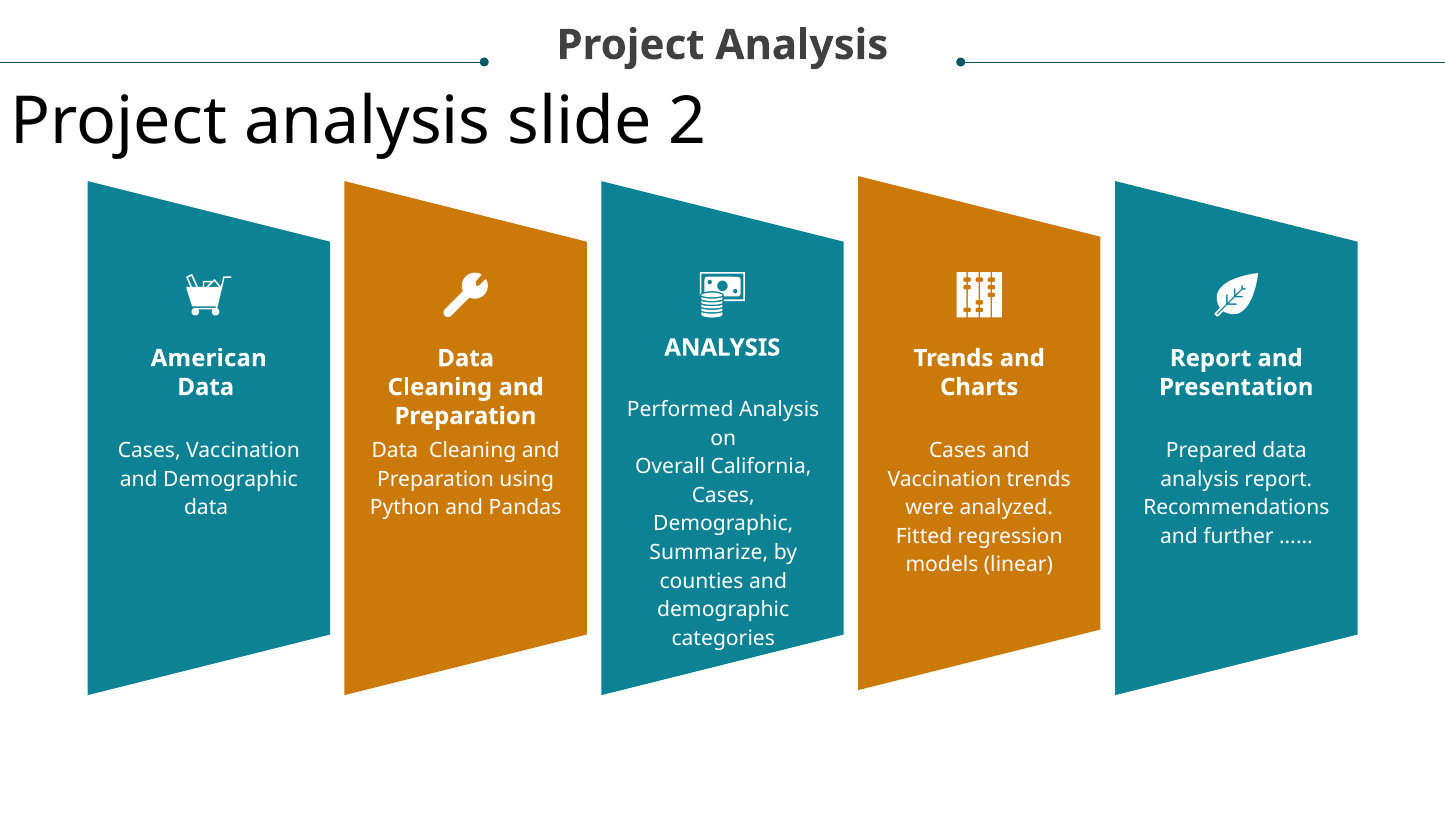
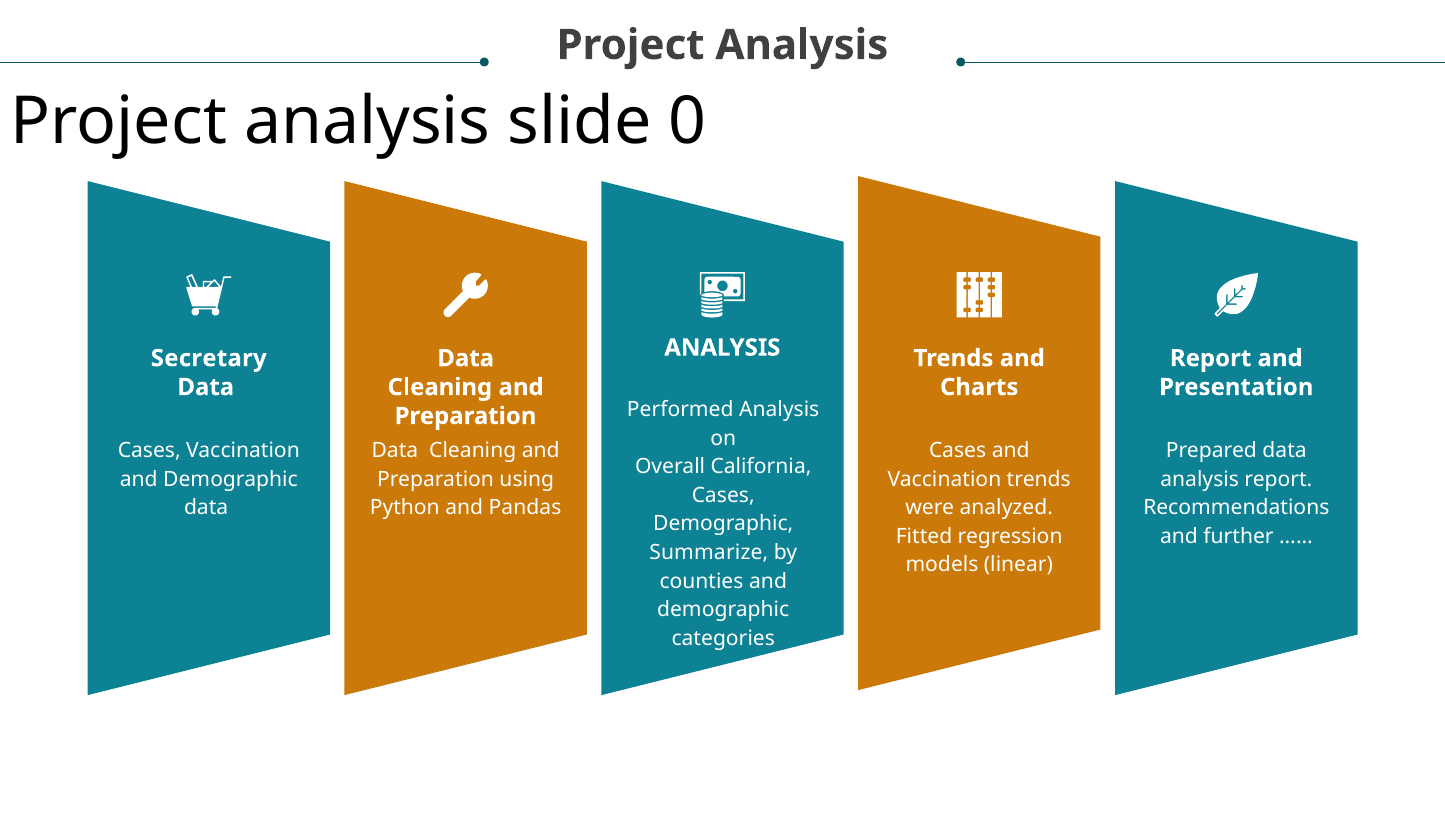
2: 2 -> 0
American: American -> Secretary
